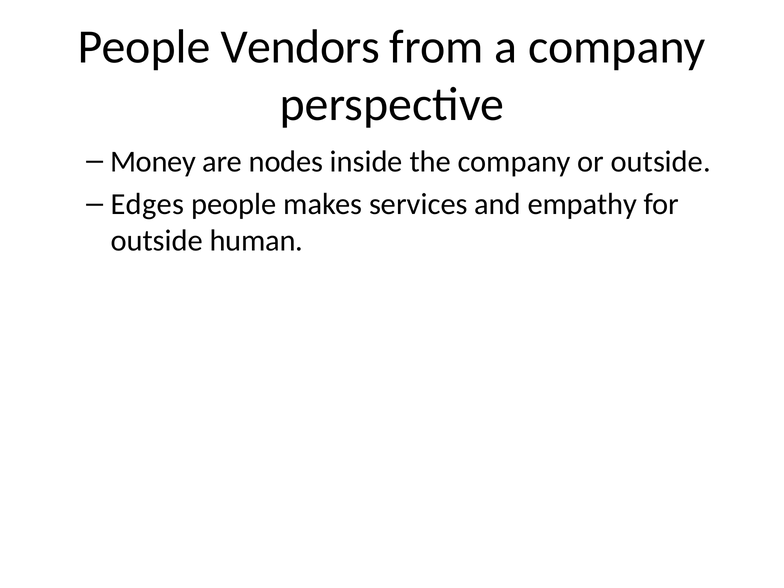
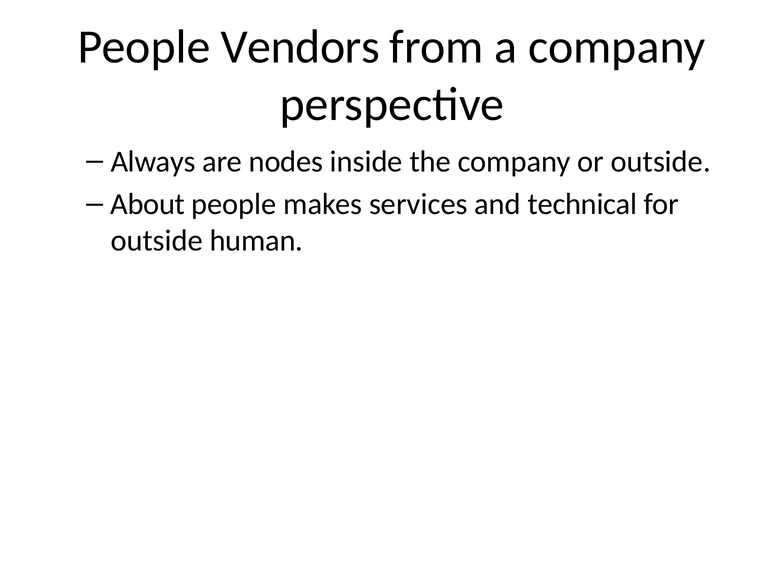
Money: Money -> Always
Edges: Edges -> About
empathy: empathy -> technical
